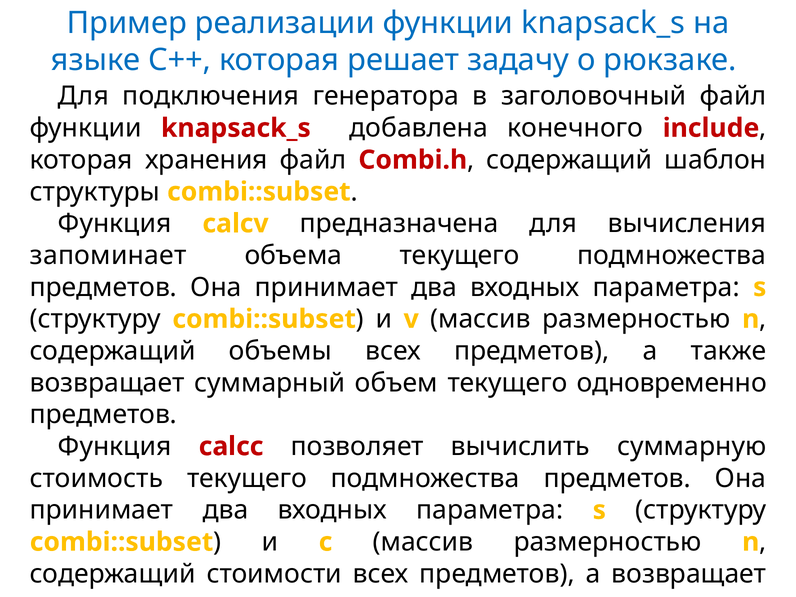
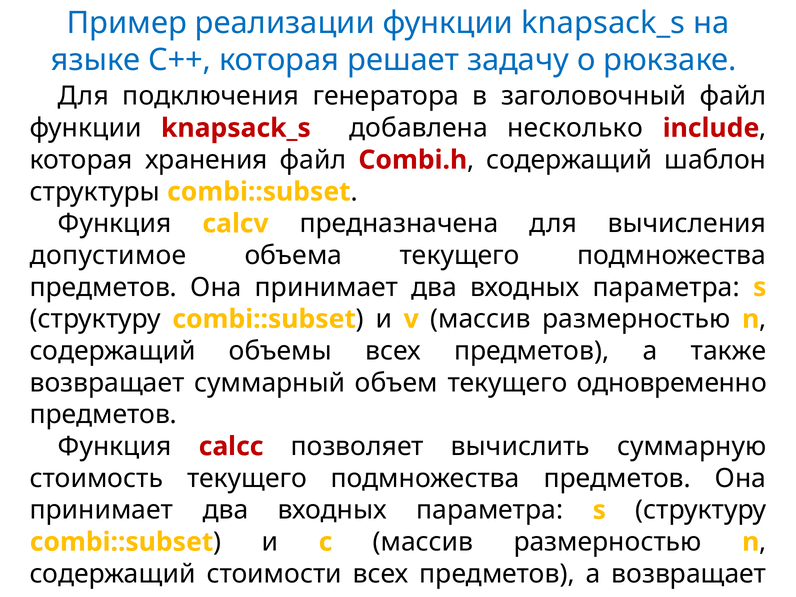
конечного: конечного -> несколько
запоминает: запоминает -> допустимое
